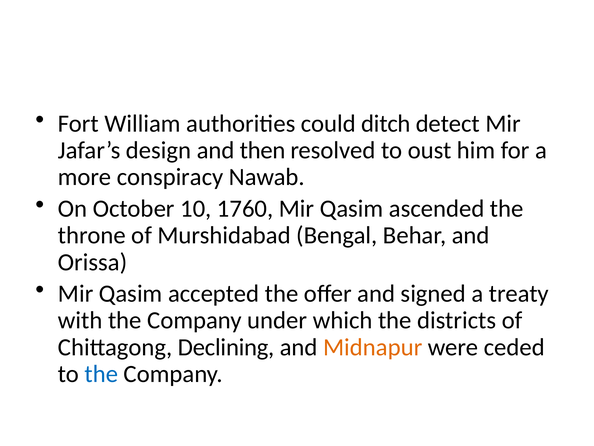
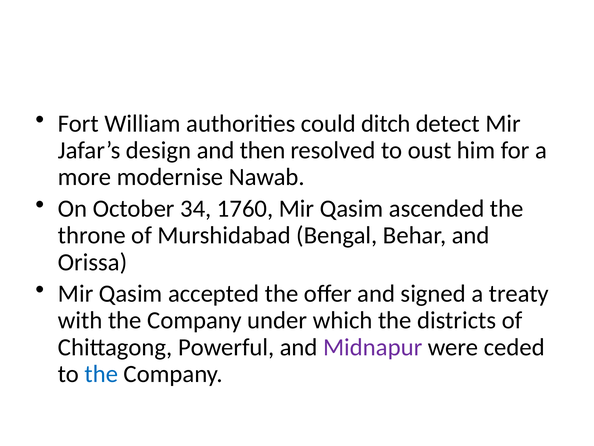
conspiracy: conspiracy -> modernise
10: 10 -> 34
Declining: Declining -> Powerful
Midnapur colour: orange -> purple
